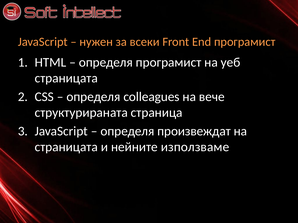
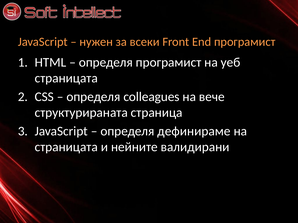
произвеждат: произвеждат -> дефинираме
използваме: използваме -> валидирани
